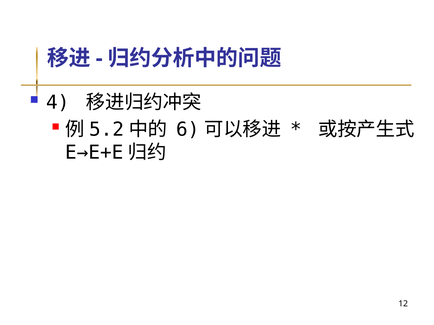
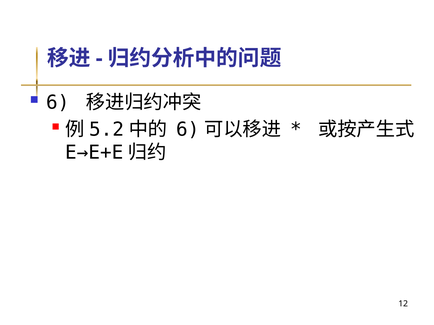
4: 4 -> 6
